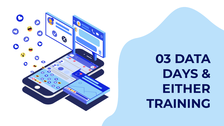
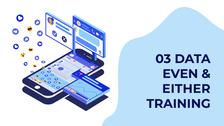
DAYS: DAYS -> EVEN
